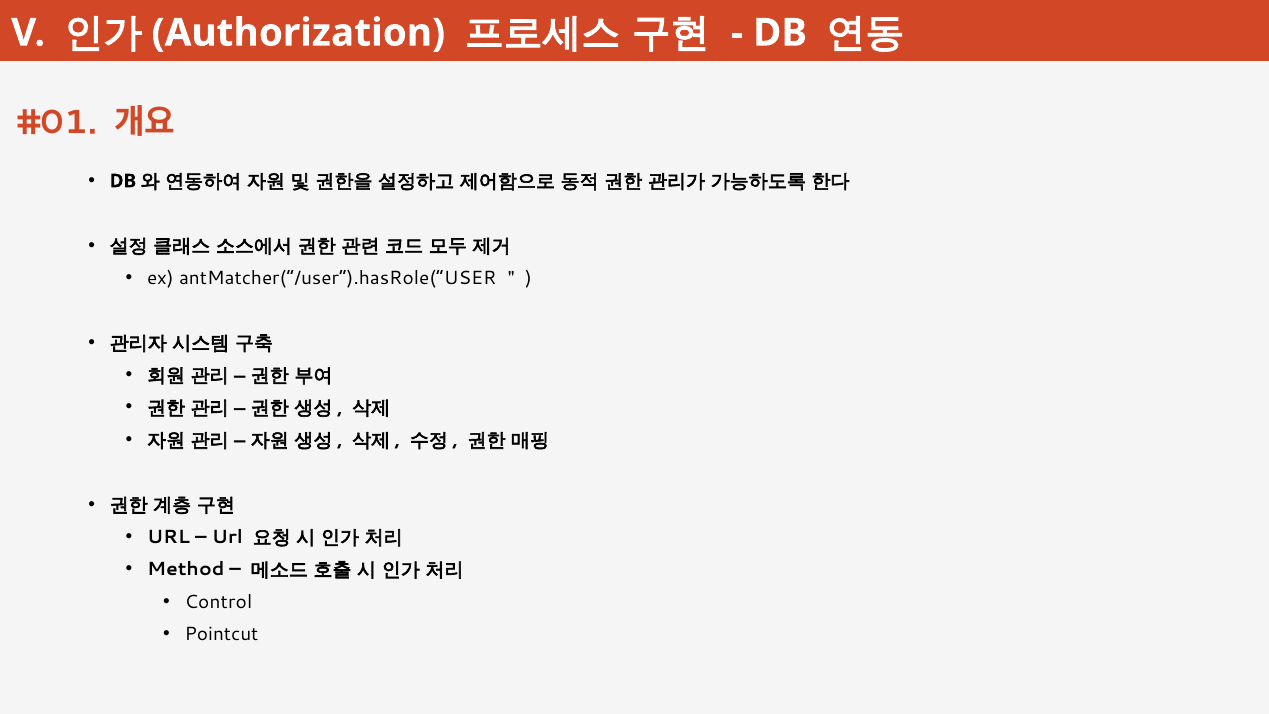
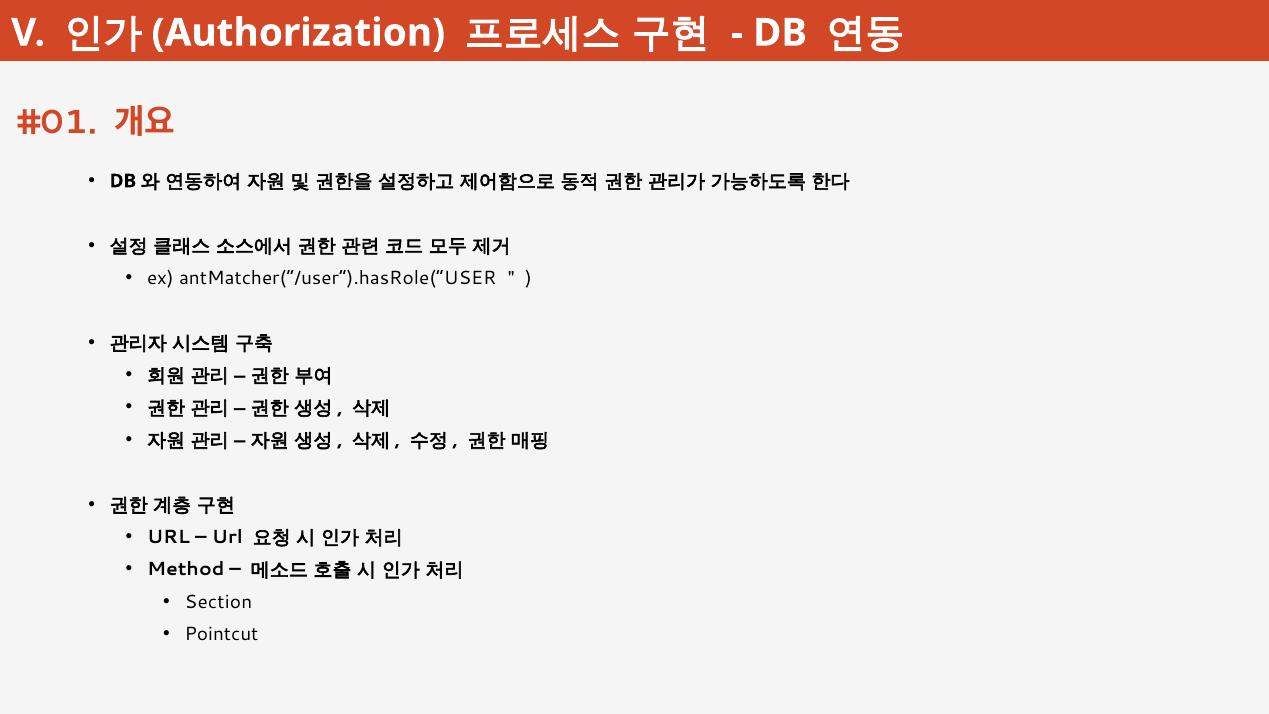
Control: Control -> Section
